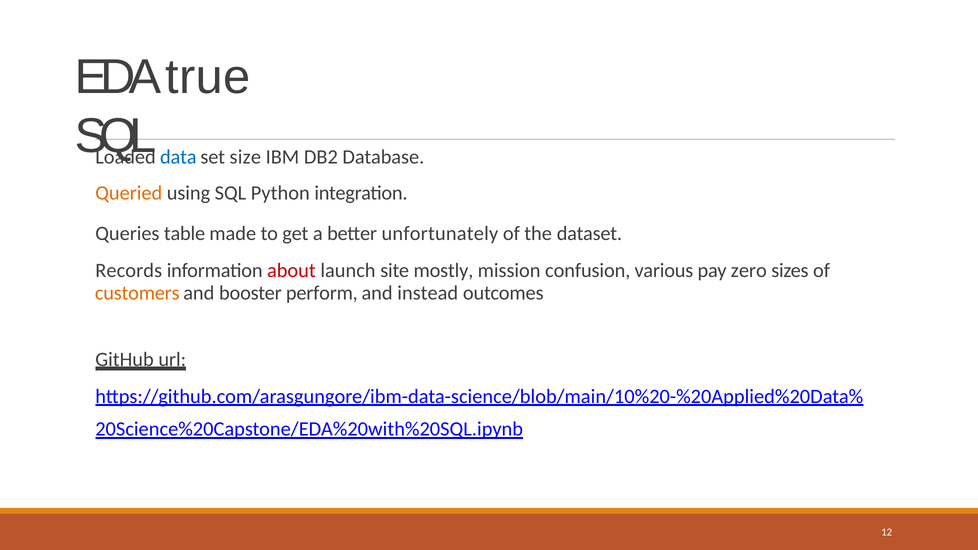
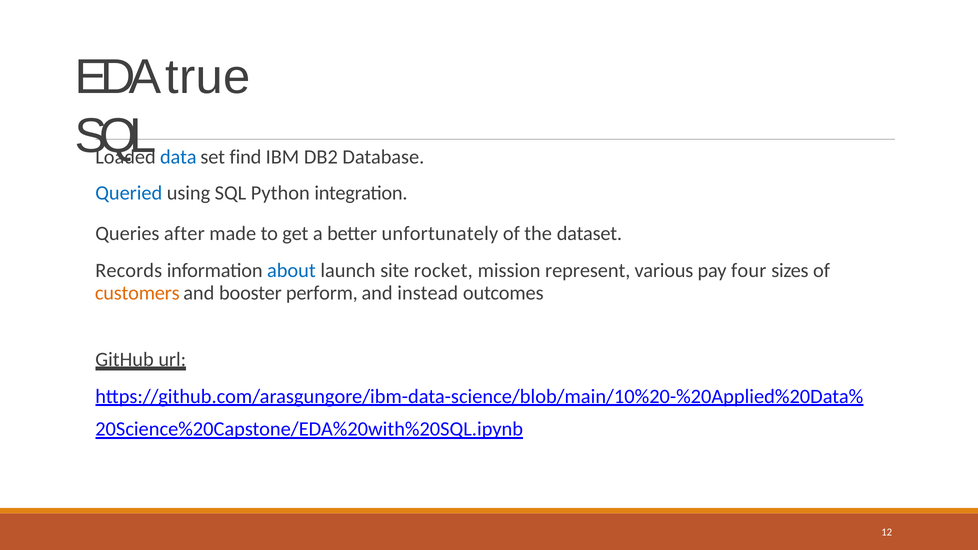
size: size -> find
Queried colour: orange -> blue
table: table -> after
about colour: red -> blue
mostly: mostly -> rocket
confusion: confusion -> represent
zero: zero -> four
